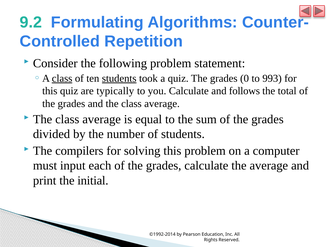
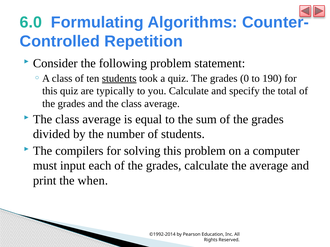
9.2: 9.2 -> 6.0
class at (62, 79) underline: present -> none
993: 993 -> 190
follows: follows -> specify
initial: initial -> when
